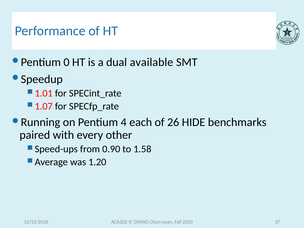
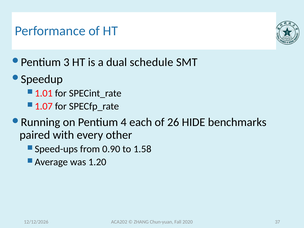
0: 0 -> 3
available: available -> schedule
